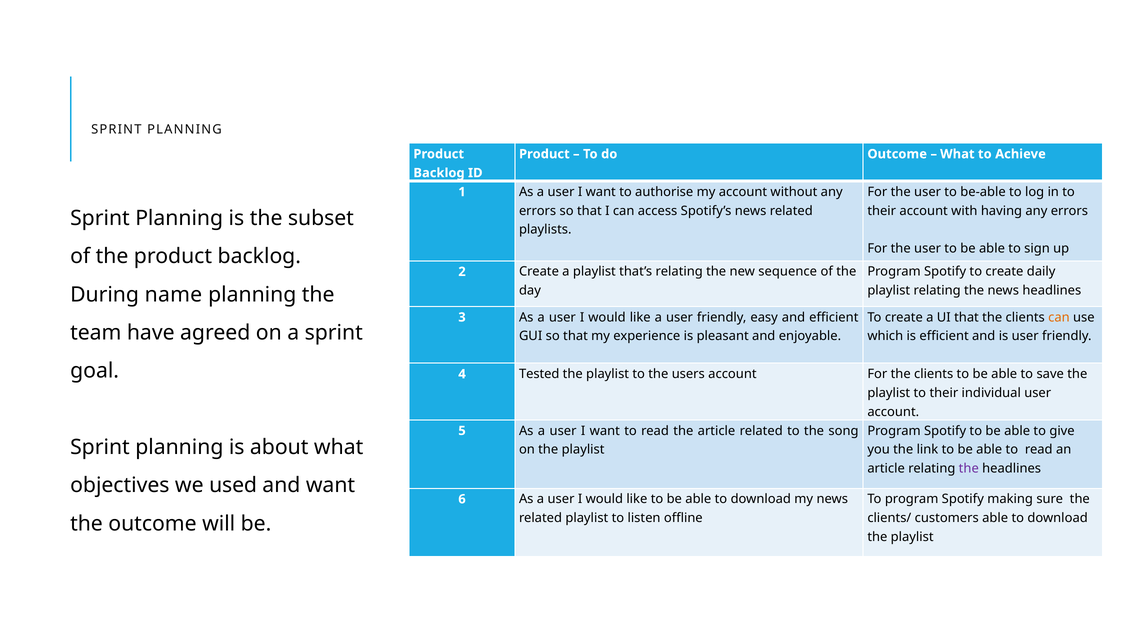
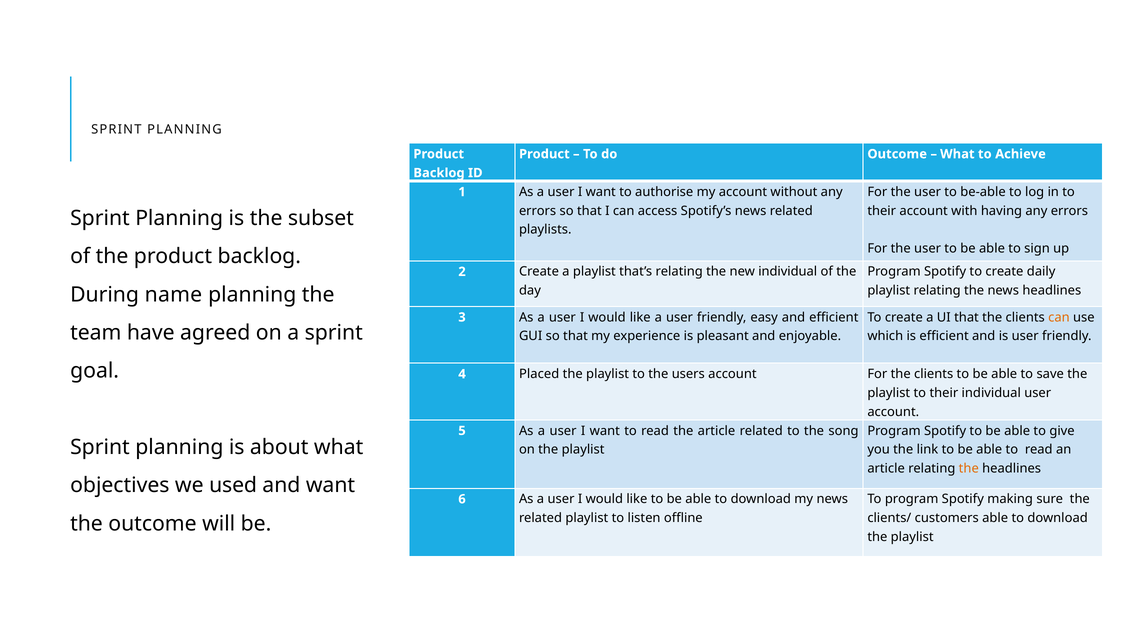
new sequence: sequence -> individual
Tested: Tested -> Placed
the at (969, 469) colour: purple -> orange
